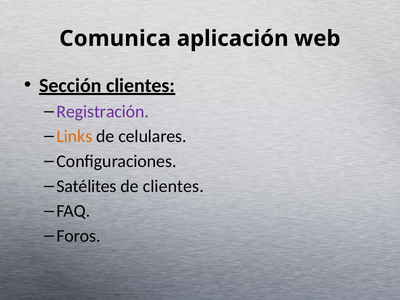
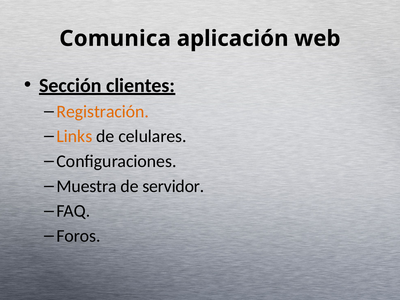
Registración colour: purple -> orange
Satélites: Satélites -> Muestra
de clientes: clientes -> servidor
